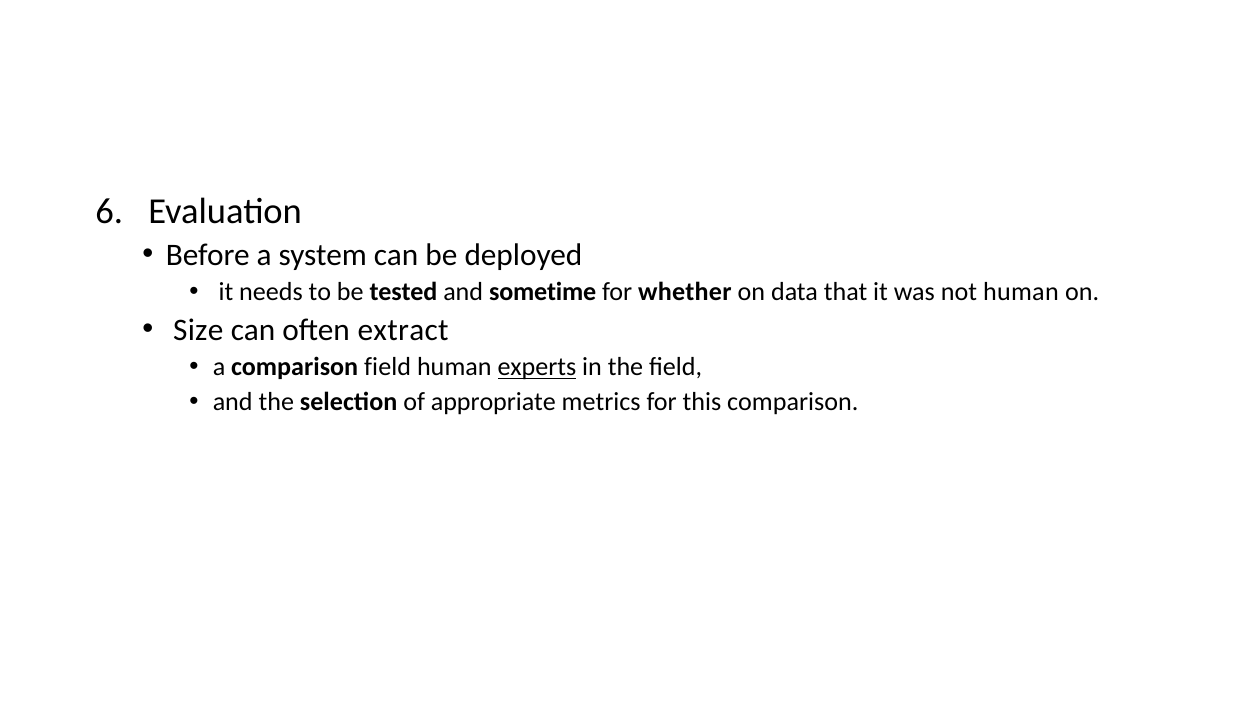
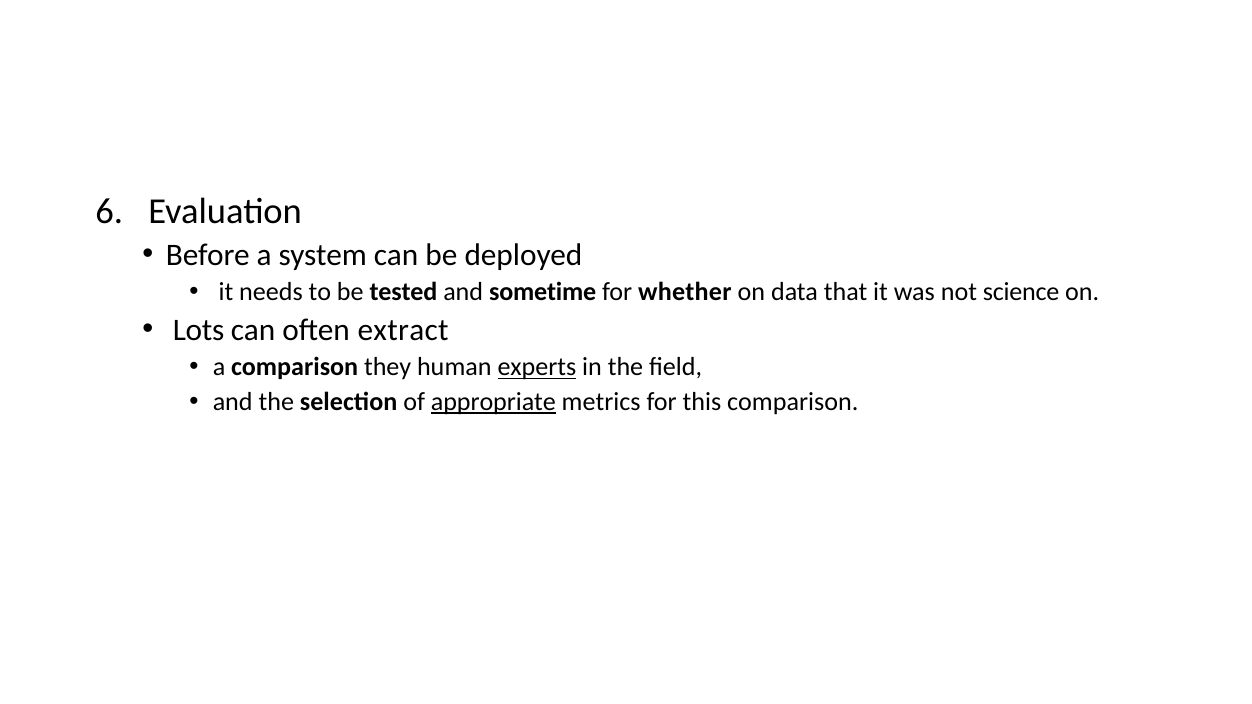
not human: human -> science
Size: Size -> Lots
comparison field: field -> they
appropriate underline: none -> present
